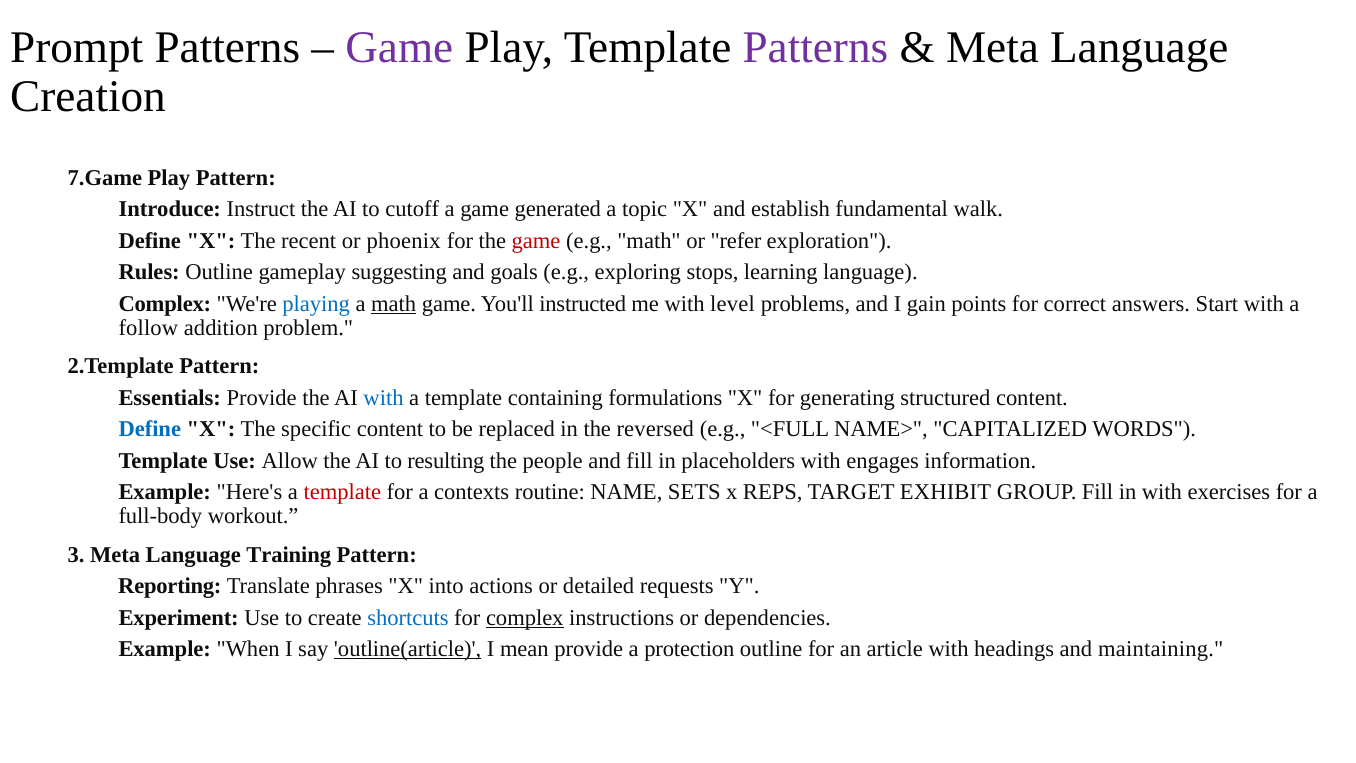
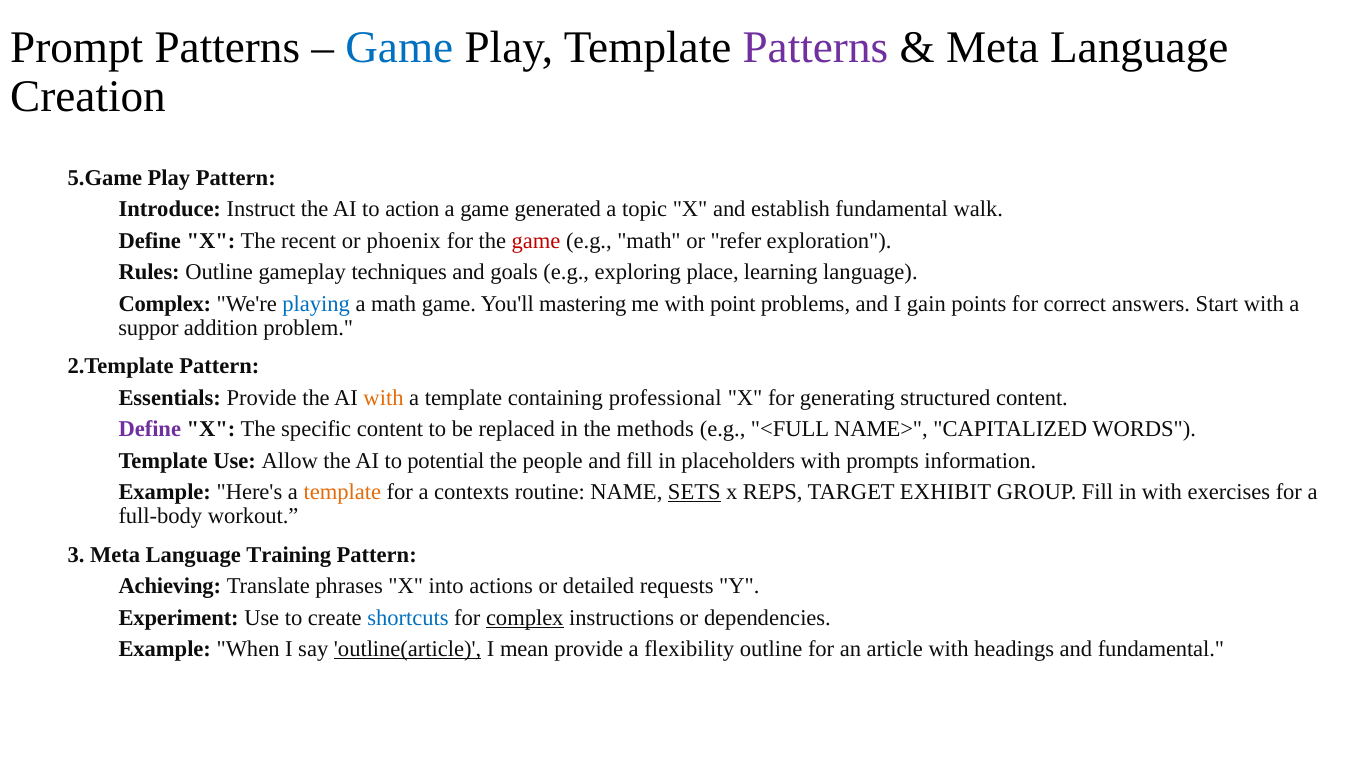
Game at (399, 48) colour: purple -> blue
7.Game: 7.Game -> 5.Game
cutoff: cutoff -> action
suggesting: suggesting -> techniques
stops: stops -> place
math at (394, 303) underline: present -> none
instructed: instructed -> mastering
level: level -> point
follow: follow -> suppor
with at (384, 398) colour: blue -> orange
formulations: formulations -> professional
Define at (150, 429) colour: blue -> purple
reversed: reversed -> methods
resulting: resulting -> potential
engages: engages -> prompts
template at (342, 492) colour: red -> orange
SETS underline: none -> present
Reporting: Reporting -> Achieving
protection: protection -> flexibility
and maintaining: maintaining -> fundamental
